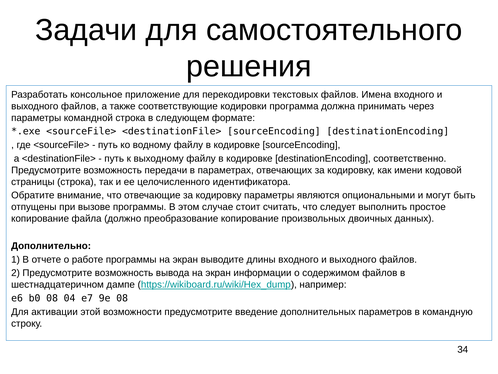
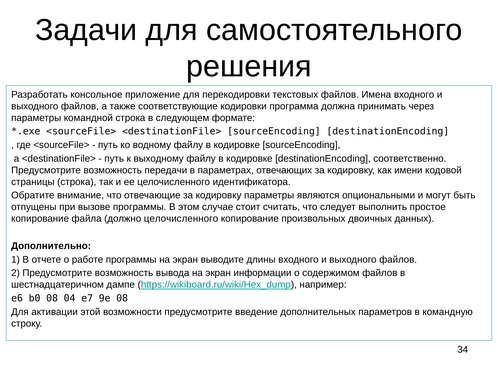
должно преобразование: преобразование -> целочисленного
